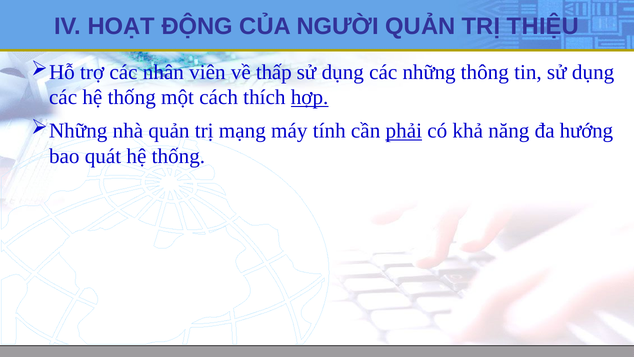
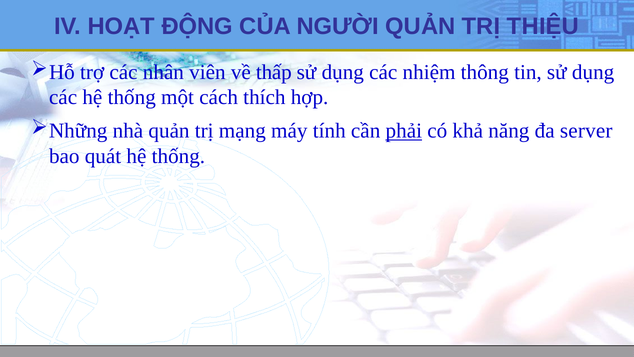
các những: những -> nhiệm
hợp underline: present -> none
hướng: hướng -> server
